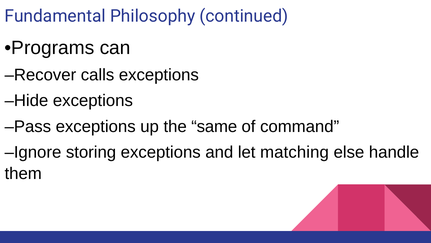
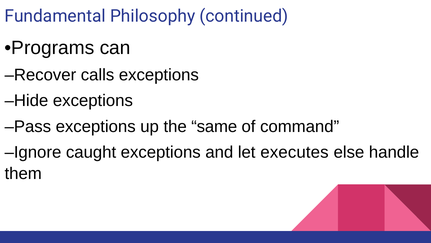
storing: storing -> caught
matching: matching -> executes
